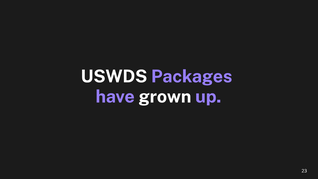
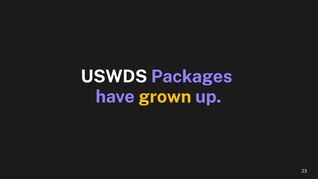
grown colour: white -> yellow
